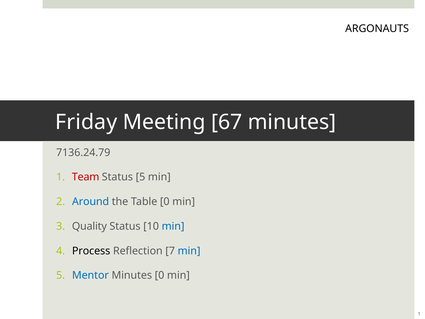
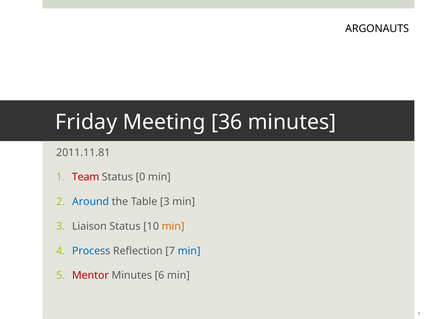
67: 67 -> 36
7136.24.79: 7136.24.79 -> 2011.11.81
Status 5: 5 -> 0
Table 0: 0 -> 3
Quality: Quality -> Liaison
min at (173, 226) colour: blue -> orange
Process colour: black -> blue
Mentor colour: blue -> red
Minutes 0: 0 -> 6
